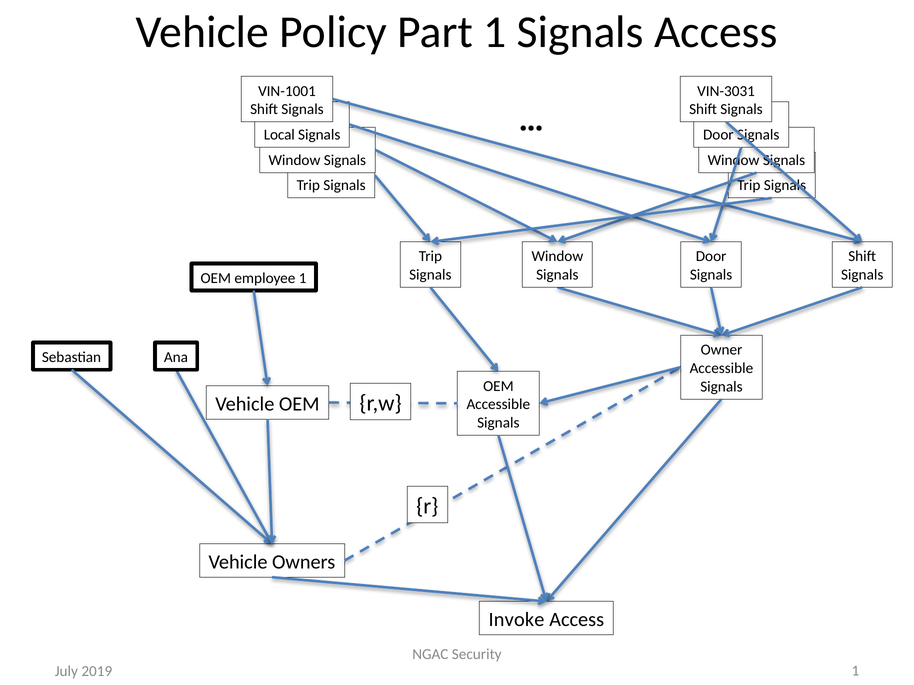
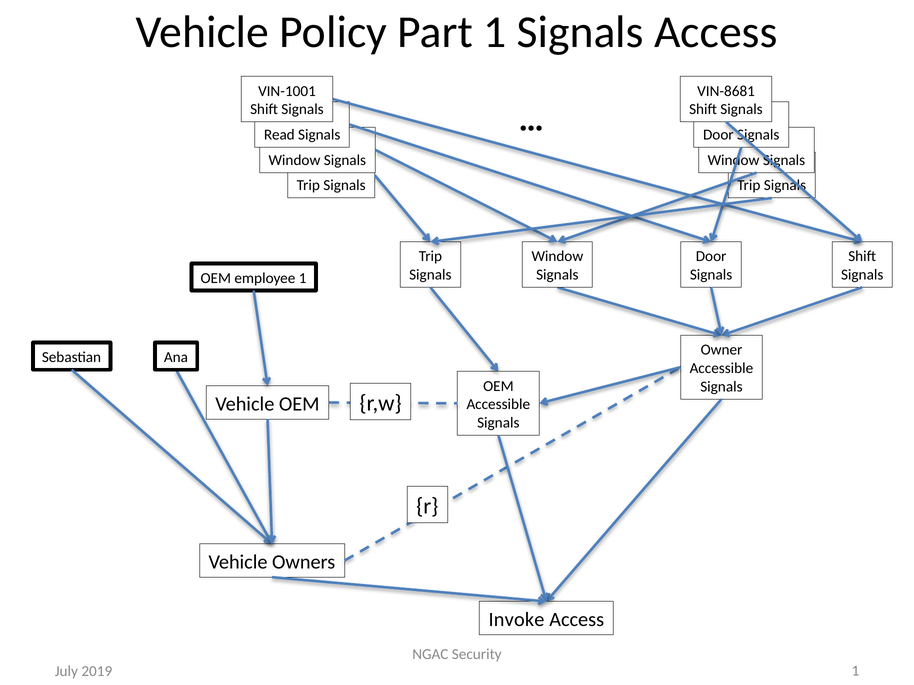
VIN-3031: VIN-3031 -> VIN-8681
Local: Local -> Read
